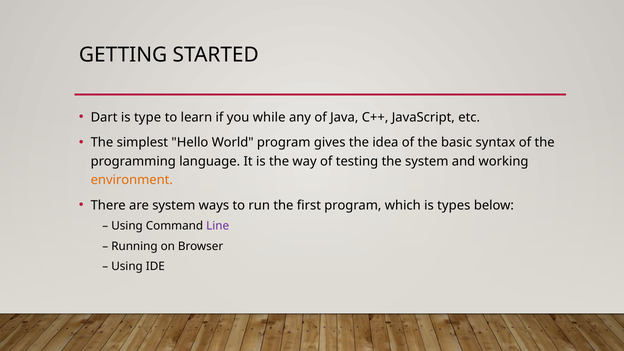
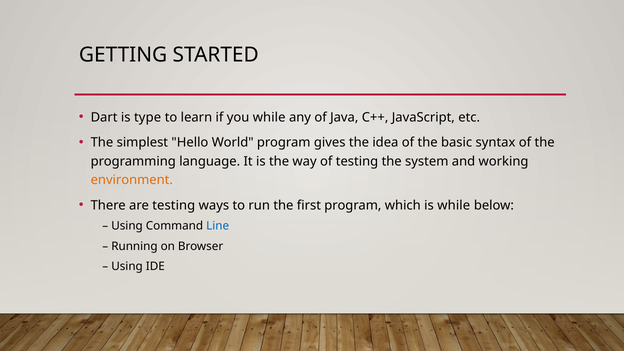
are system: system -> testing
is types: types -> while
Line colour: purple -> blue
